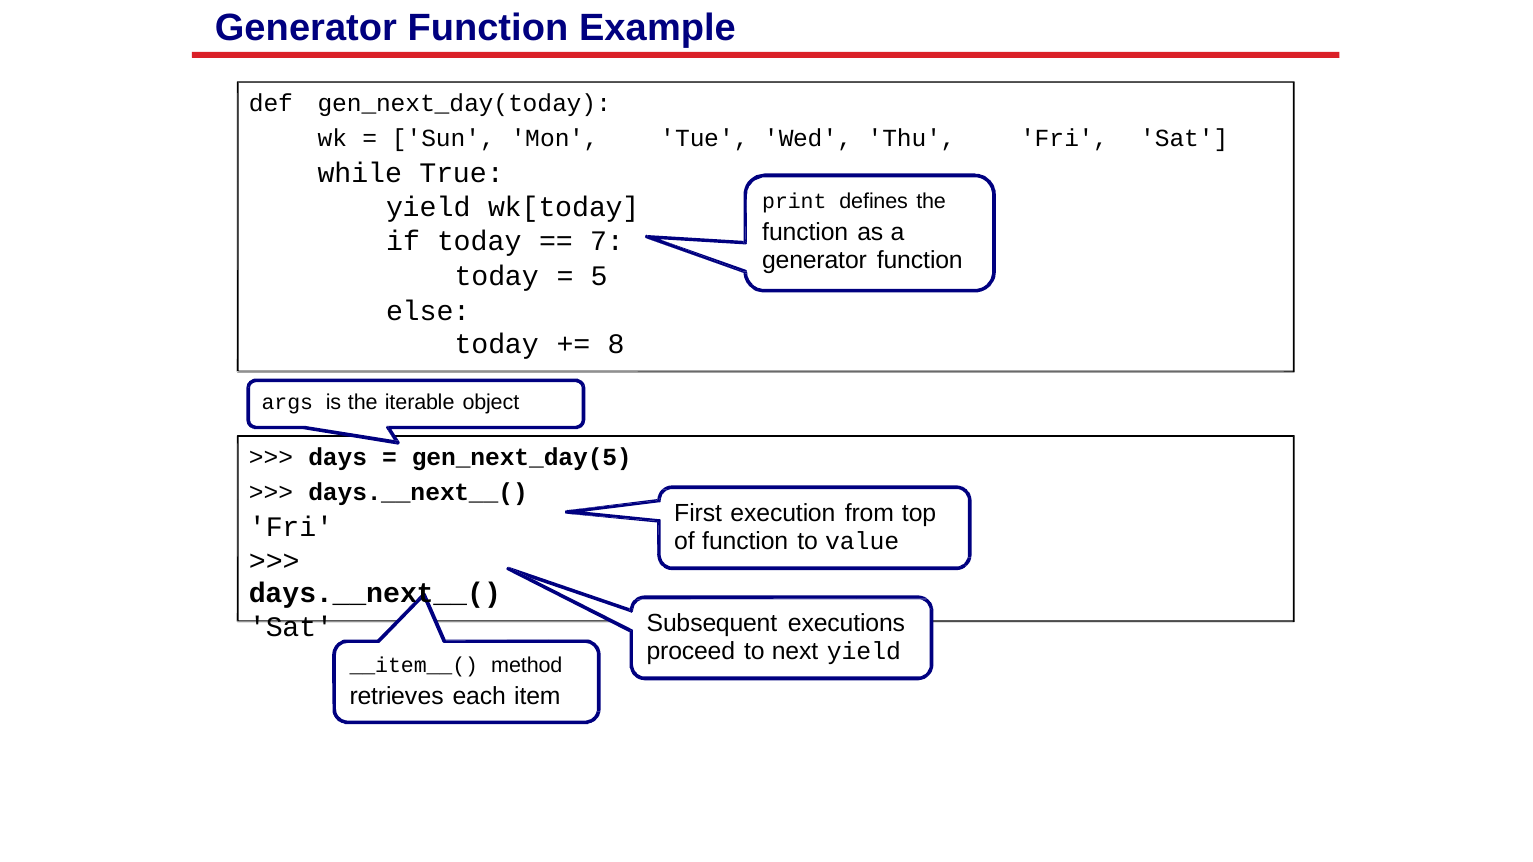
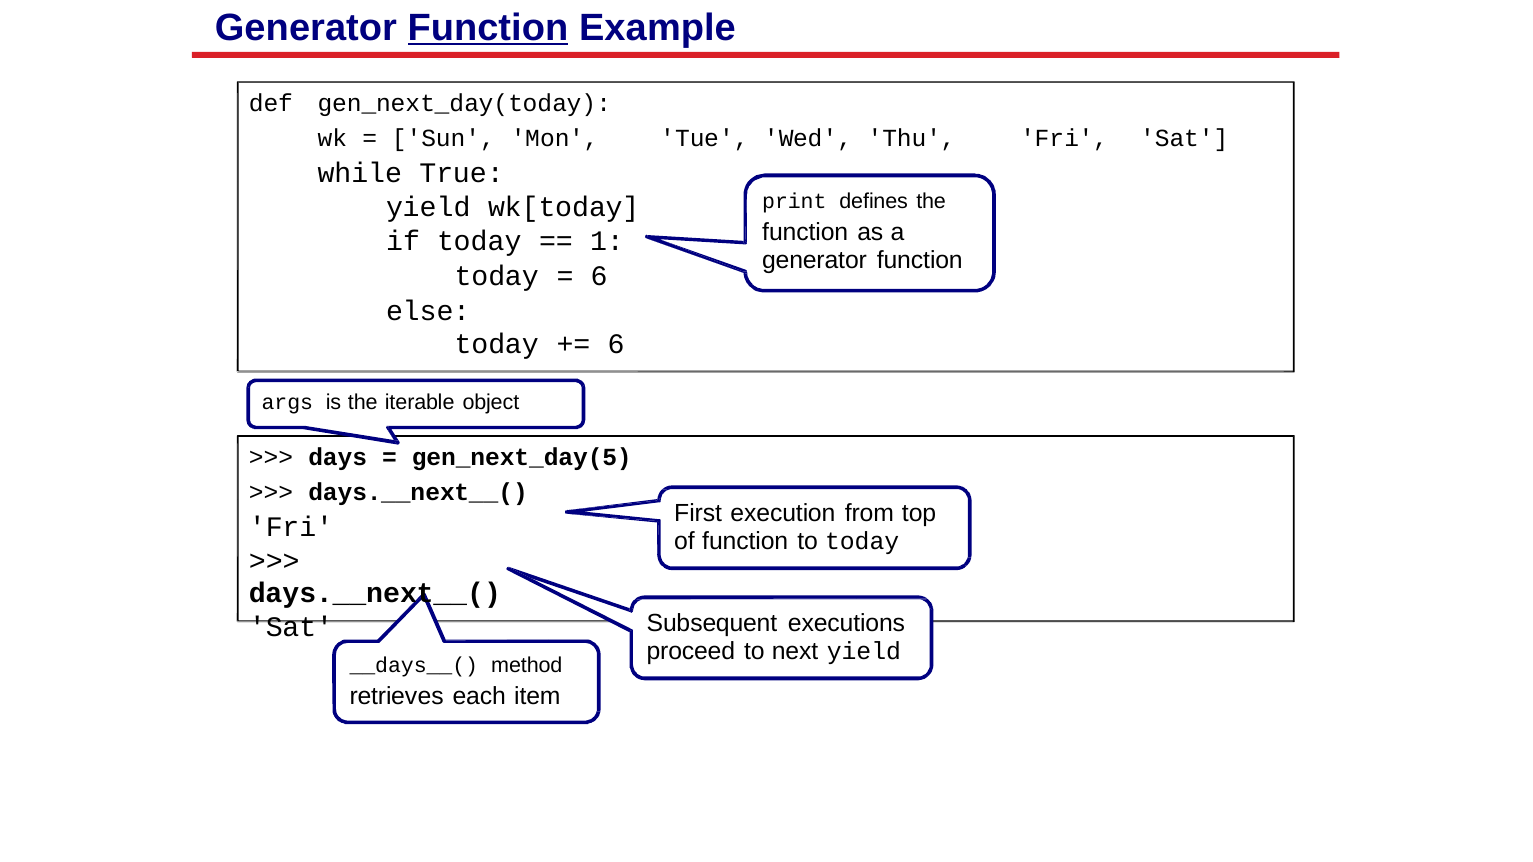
Function at (488, 28) underline: none -> present
7: 7 -> 1
5 at (599, 277): 5 -> 6
8 at (616, 345): 8 -> 6
to value: value -> today
__item__(: __item__( -> __days__(
